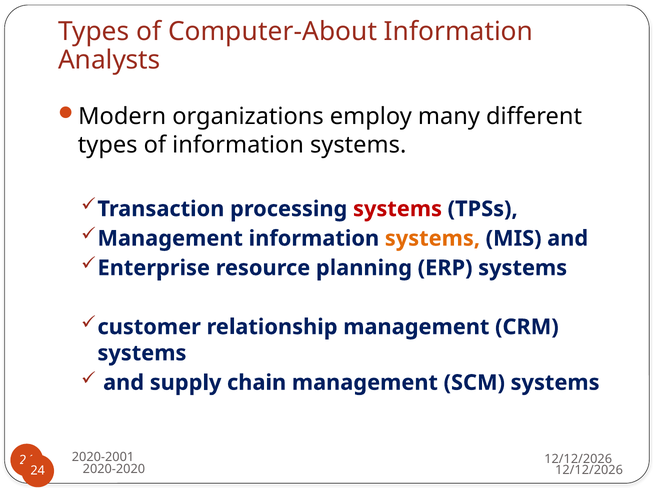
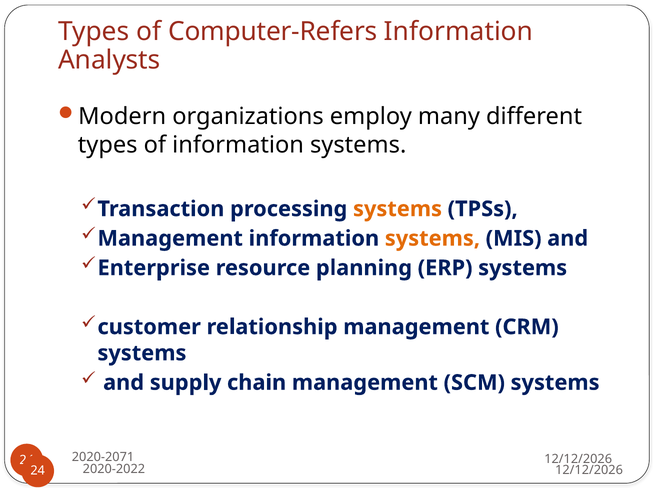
Computer-About: Computer-About -> Computer-Refers
systems at (398, 209) colour: red -> orange
2020-2001: 2020-2001 -> 2020-2071
2020-2020: 2020-2020 -> 2020-2022
